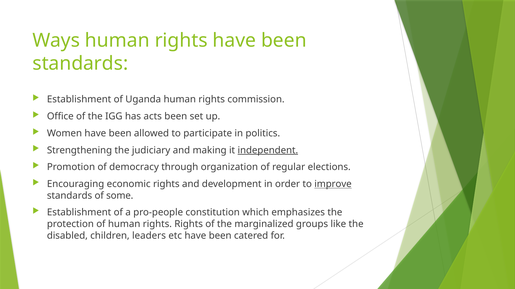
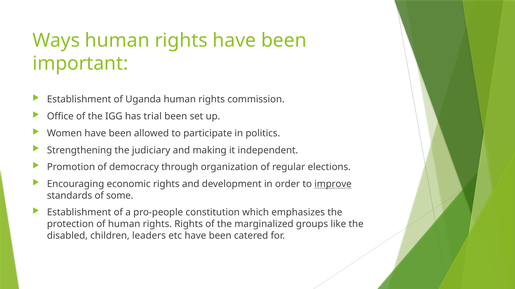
standards at (80, 64): standards -> important
acts: acts -> trial
independent underline: present -> none
